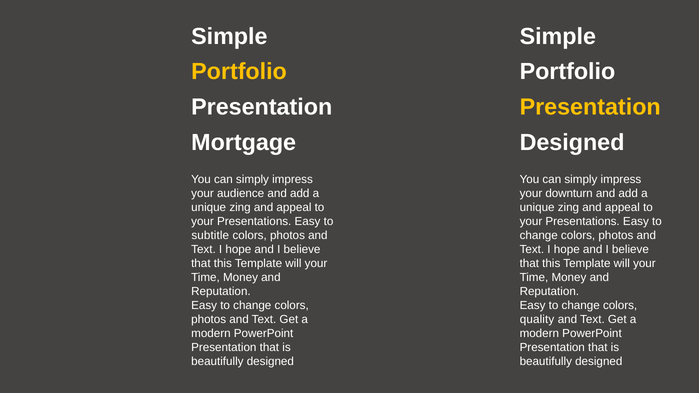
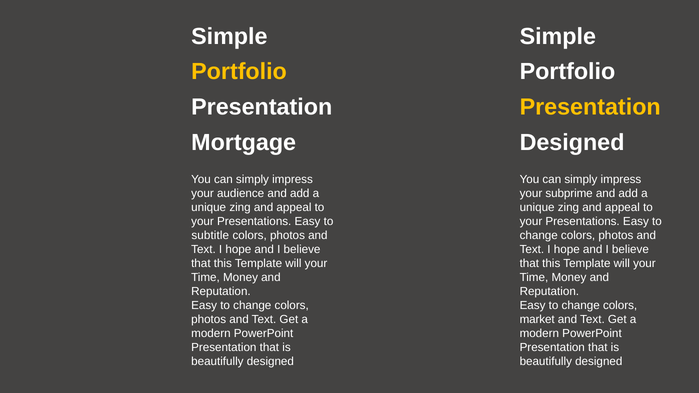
downturn: downturn -> subprime
quality: quality -> market
